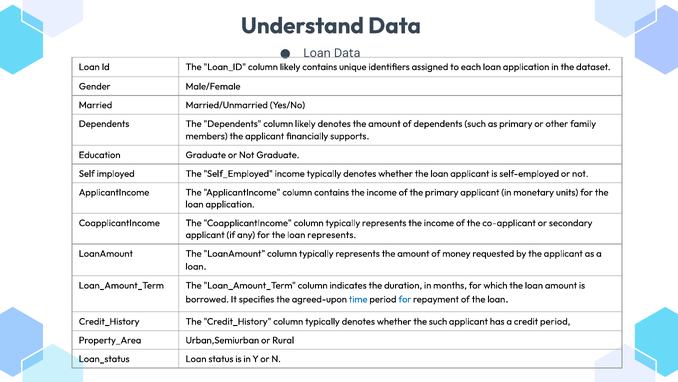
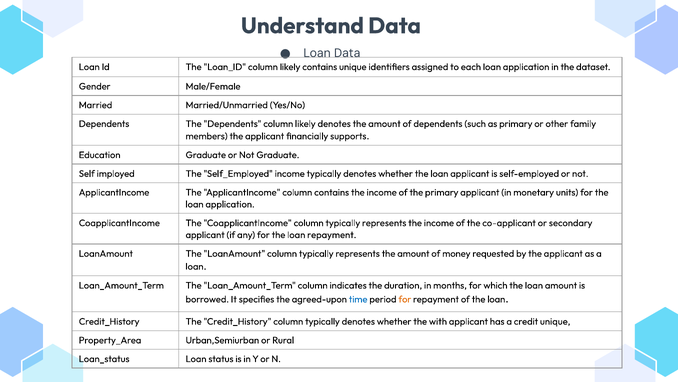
loan represents: represents -> repayment
for at (405, 299) colour: blue -> orange
the such: such -> with
credit period: period -> unique
